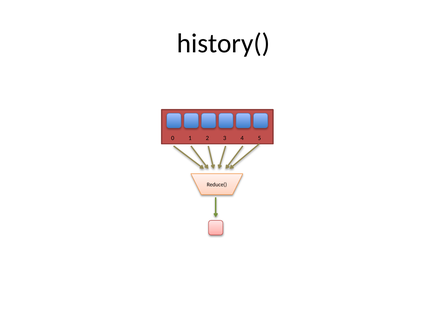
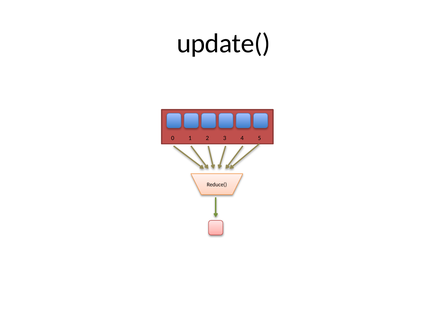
history(: history( -> update(
